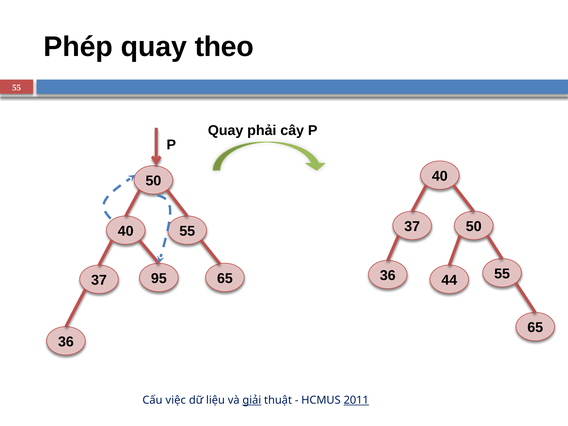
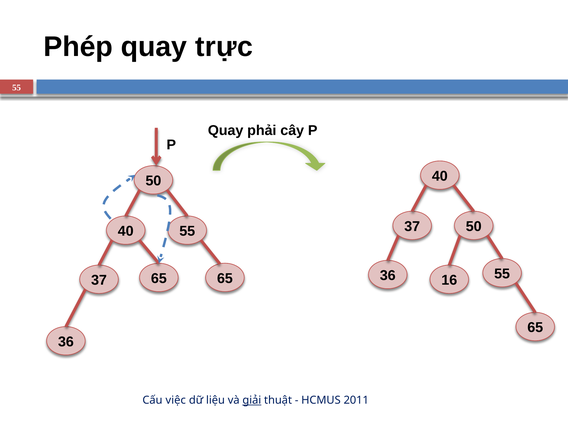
theo: theo -> trực
44: 44 -> 16
37 95: 95 -> 65
2011 underline: present -> none
